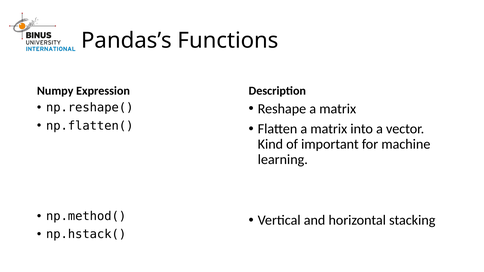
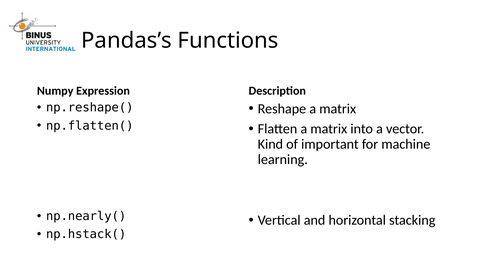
np.method(: np.method( -> np.nearly(
